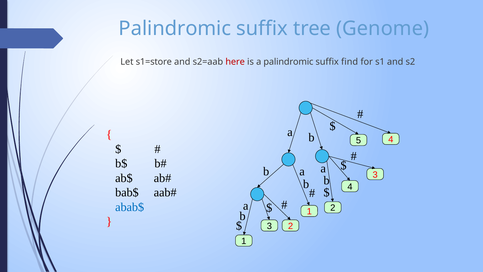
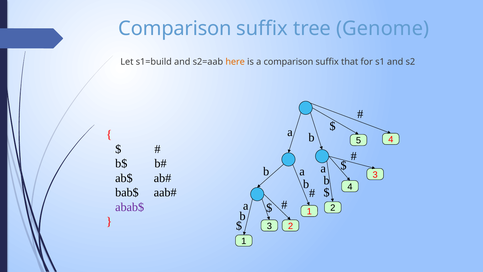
Palindromic at (175, 28): Palindromic -> Comparison
s1=store: s1=store -> s1=build
here colour: red -> orange
a palindromic: palindromic -> comparison
find: find -> that
abab$ colour: blue -> purple
